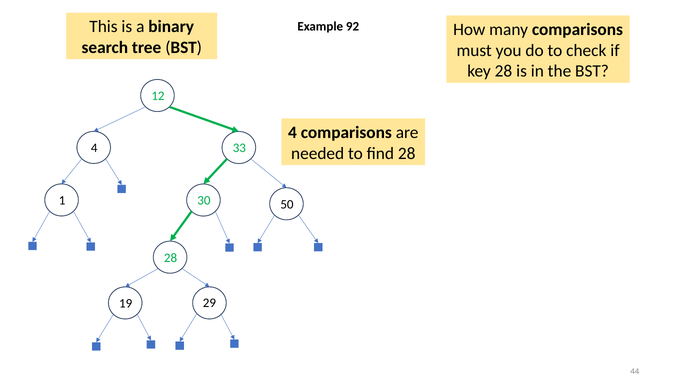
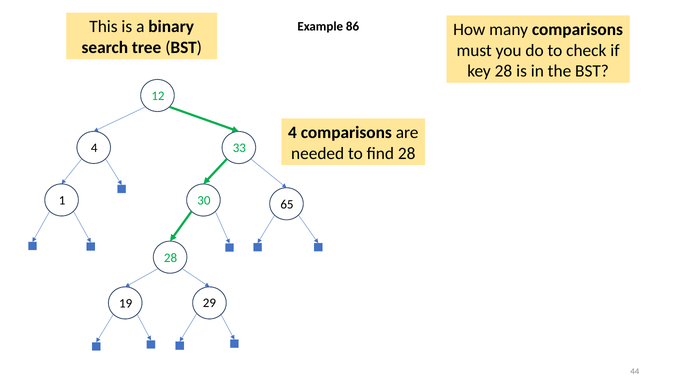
92: 92 -> 86
50: 50 -> 65
